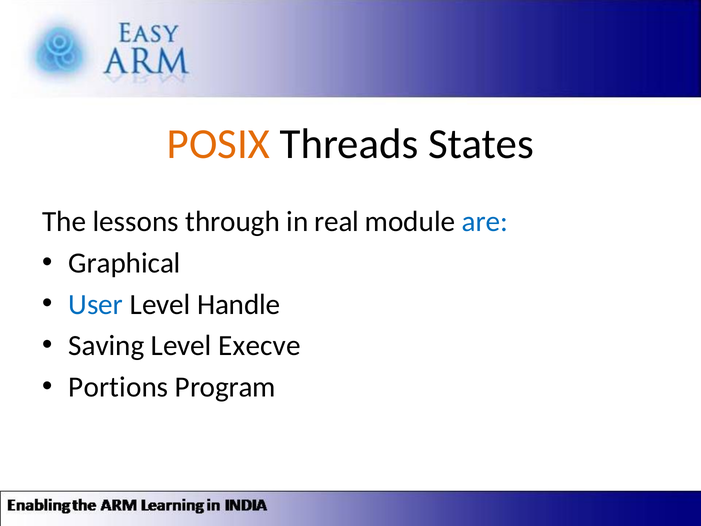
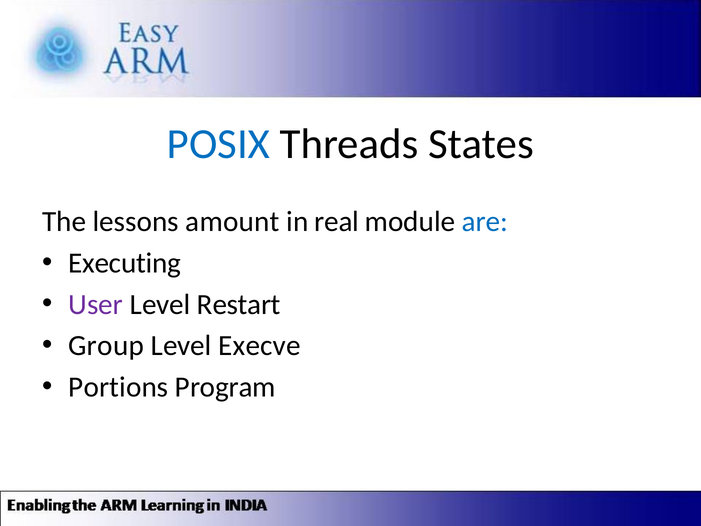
POSIX colour: orange -> blue
through: through -> amount
Graphical: Graphical -> Executing
User colour: blue -> purple
Handle: Handle -> Restart
Saving: Saving -> Group
